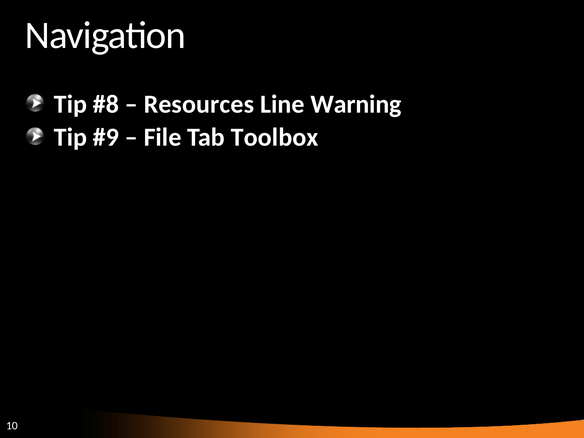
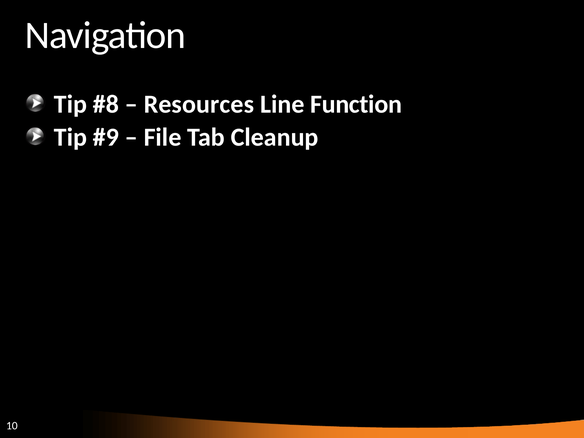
Warning: Warning -> Function
Toolbox: Toolbox -> Cleanup
